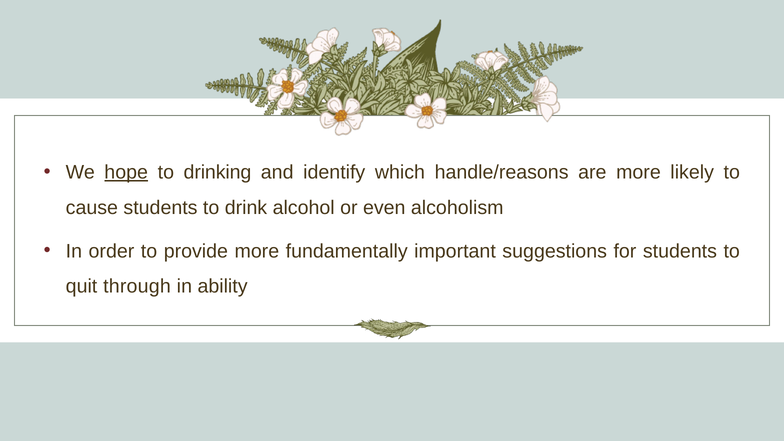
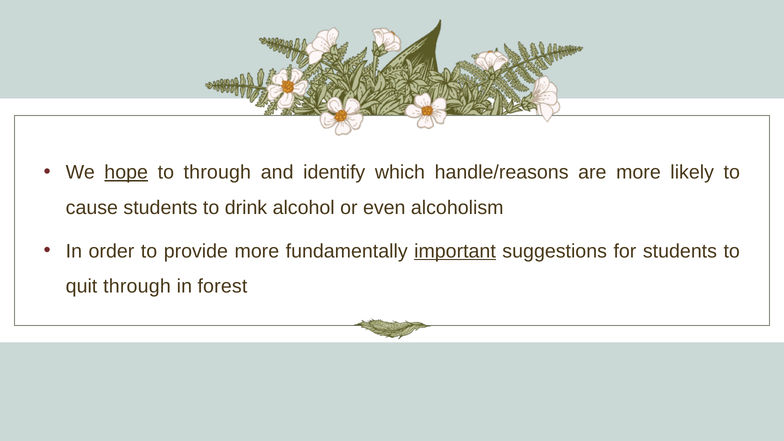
to drinking: drinking -> through
important underline: none -> present
ability: ability -> forest
